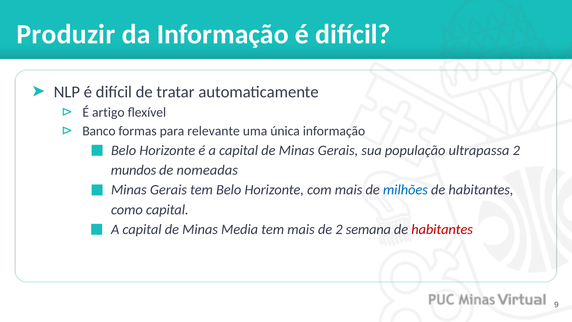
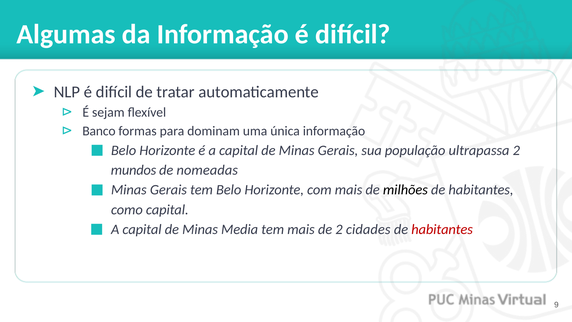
Produzir: Produzir -> Algumas
artigo: artigo -> sejam
relevante: relevante -> dominam
milhões colour: blue -> black
semana: semana -> cidades
